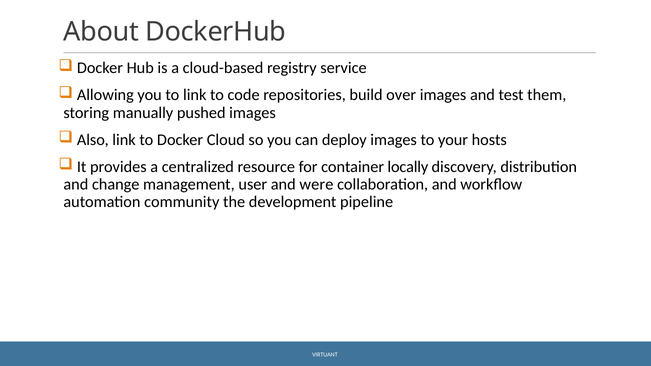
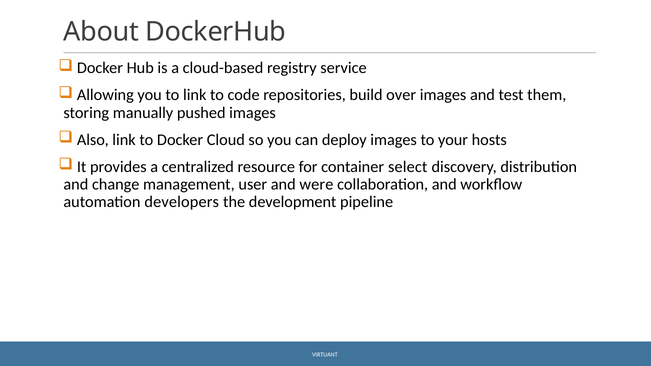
locally: locally -> select
community: community -> developers
